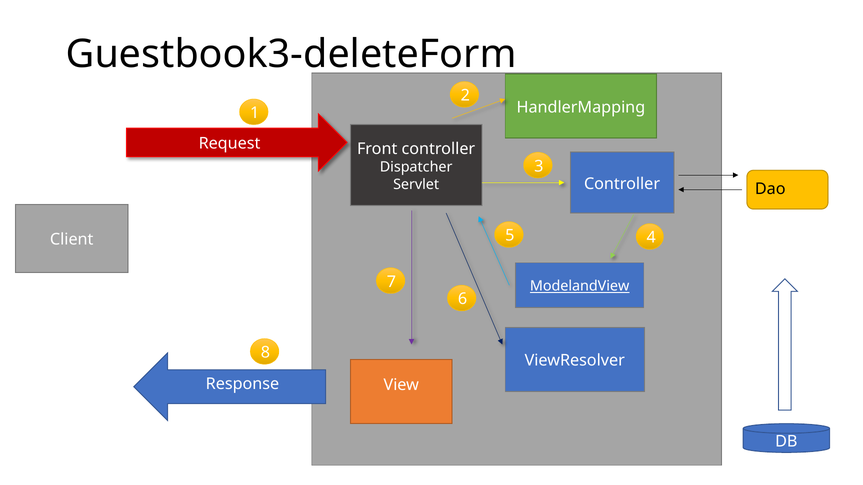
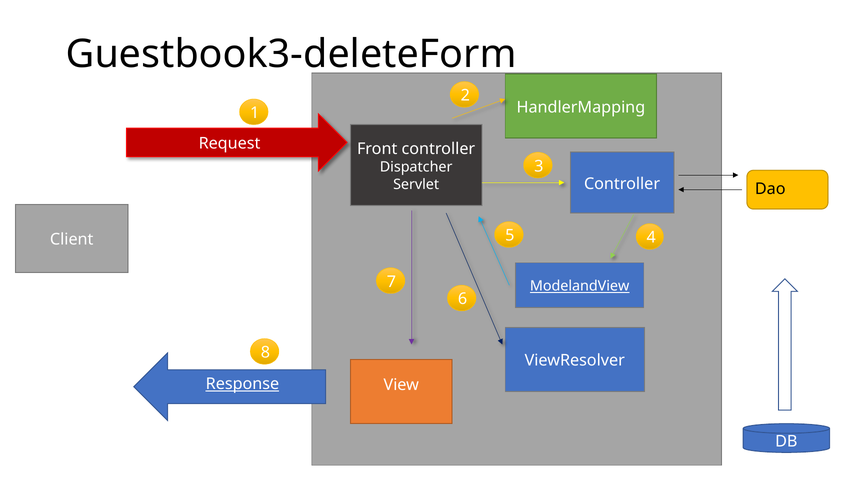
Response underline: none -> present
